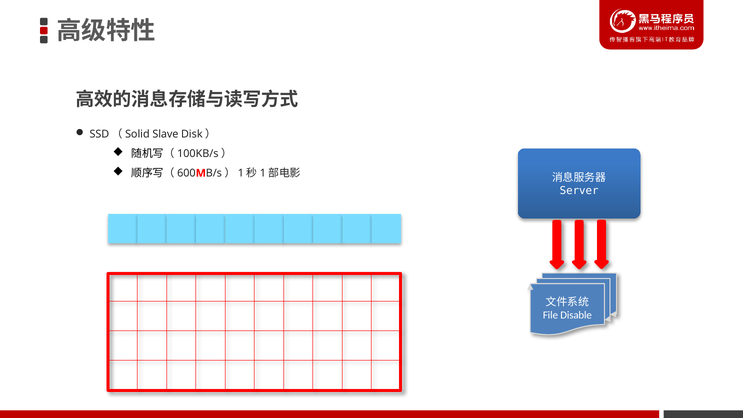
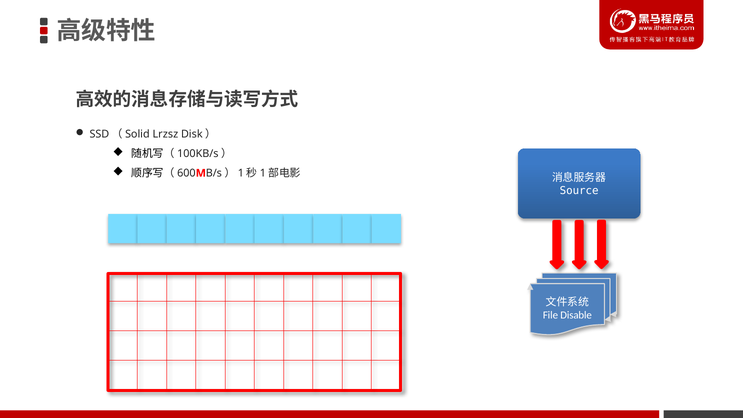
Slave: Slave -> Lrzsz
Server: Server -> Source
